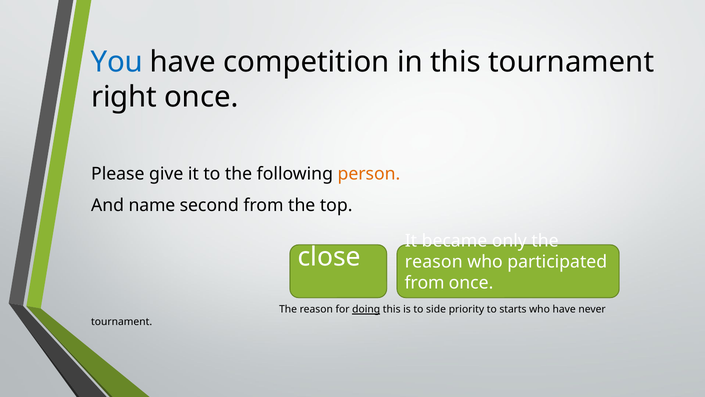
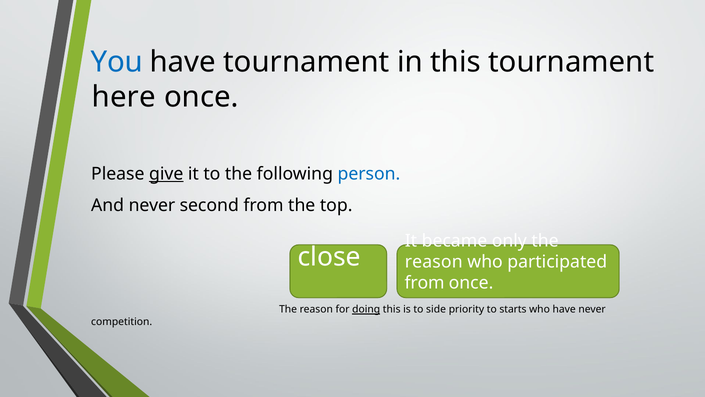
have competition: competition -> tournament
right: right -> here
give underline: none -> present
person colour: orange -> blue
And name: name -> never
tournament at (122, 322): tournament -> competition
